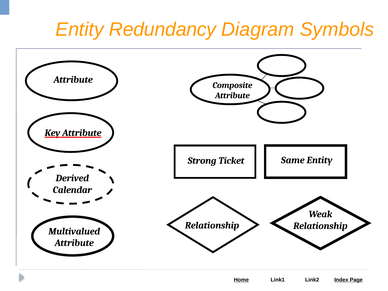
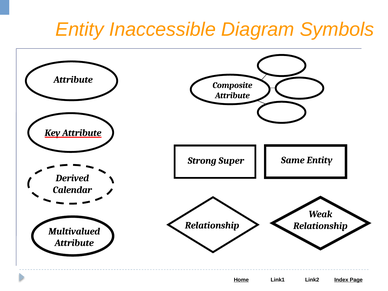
Redundancy: Redundancy -> Inaccessible
Ticket: Ticket -> Super
